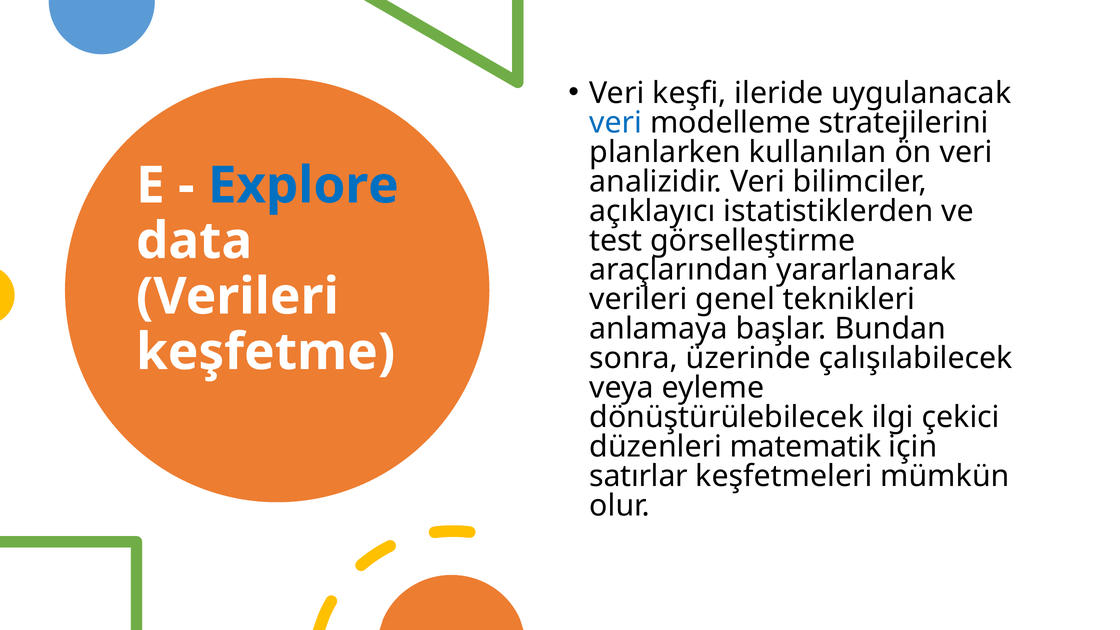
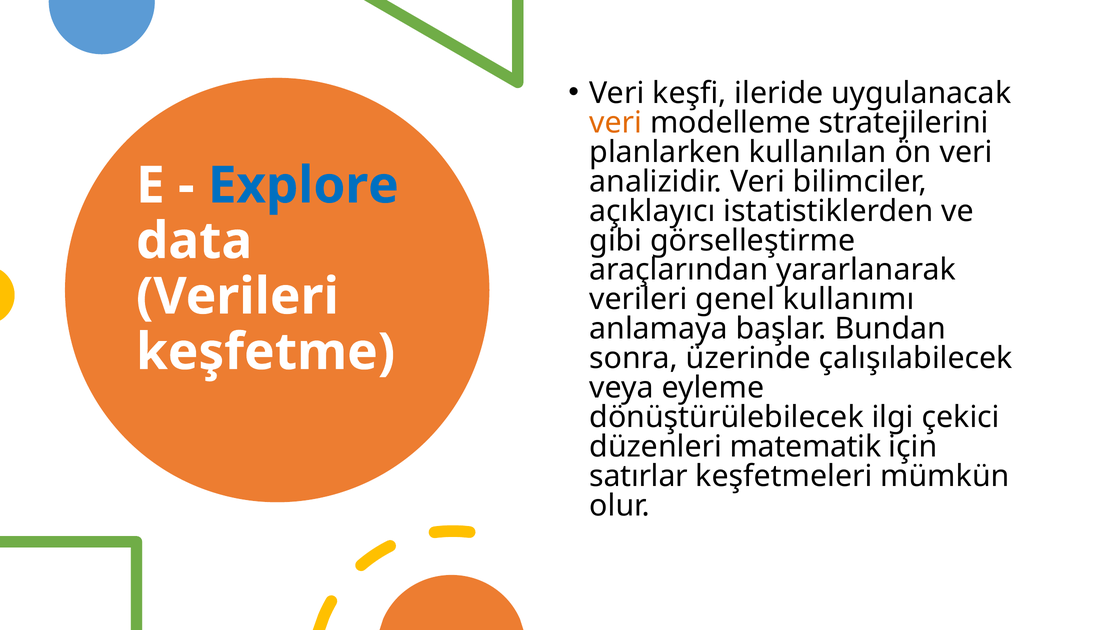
veri at (616, 123) colour: blue -> orange
test: test -> gibi
teknikleri: teknikleri -> kullanımı
